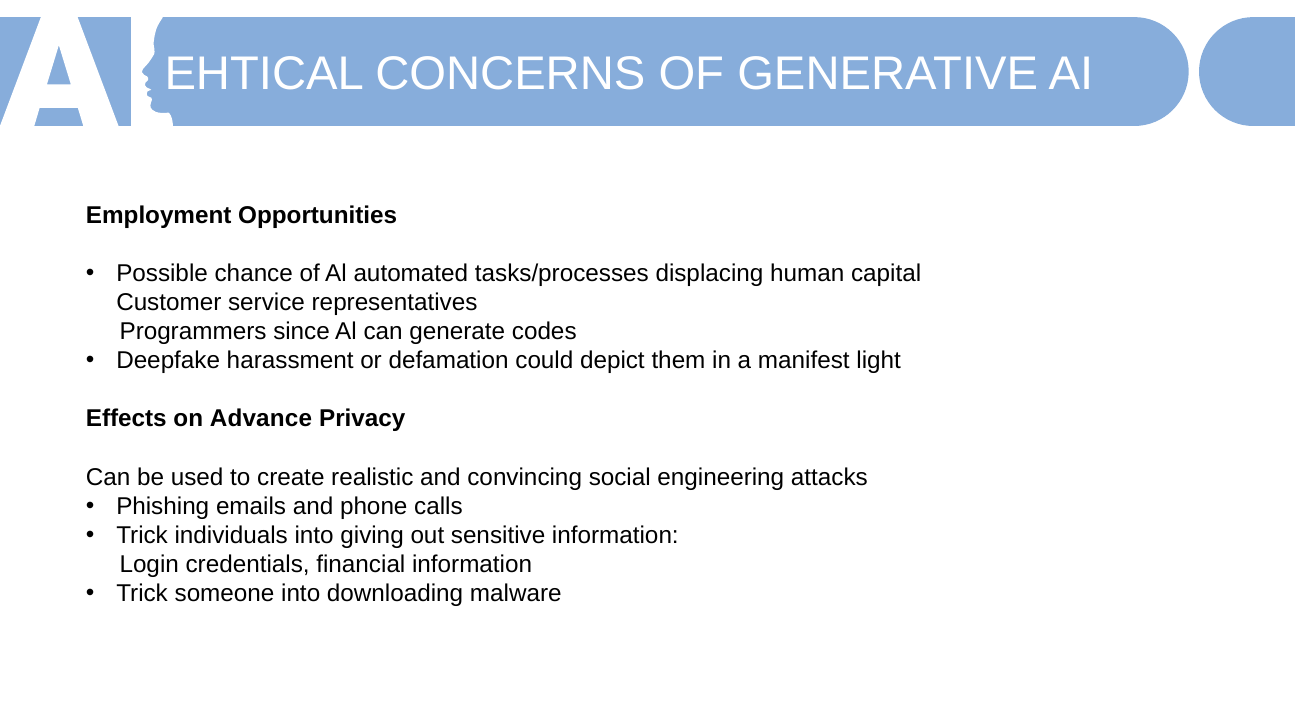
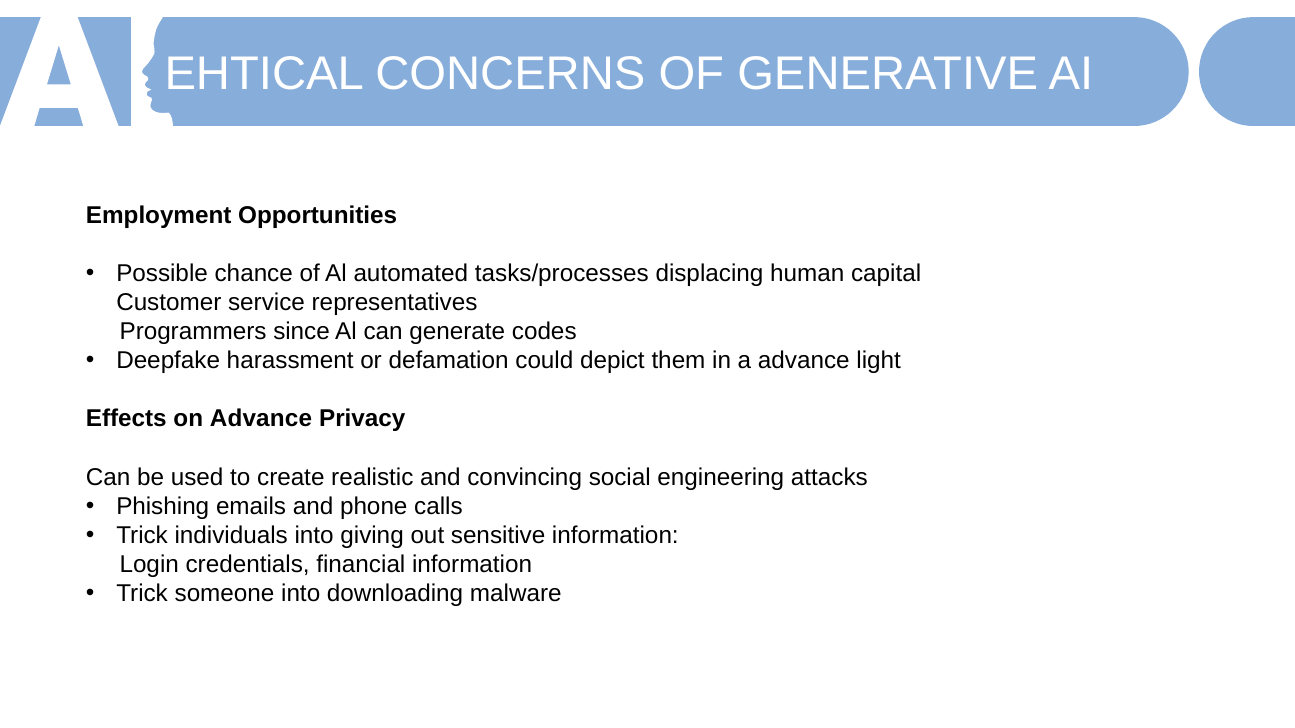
a manifest: manifest -> advance
